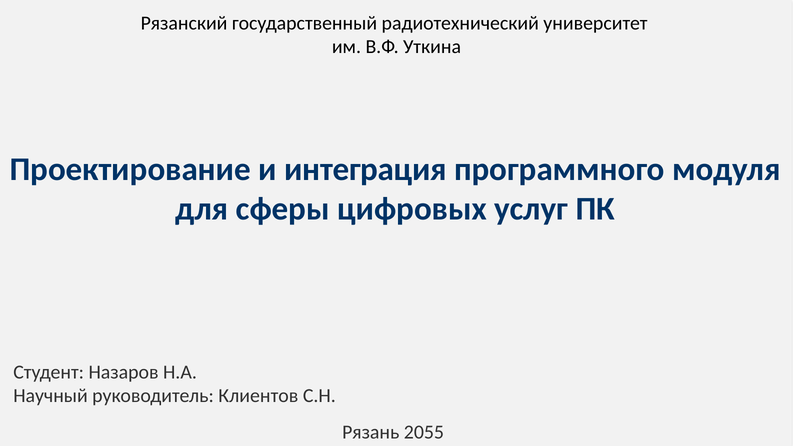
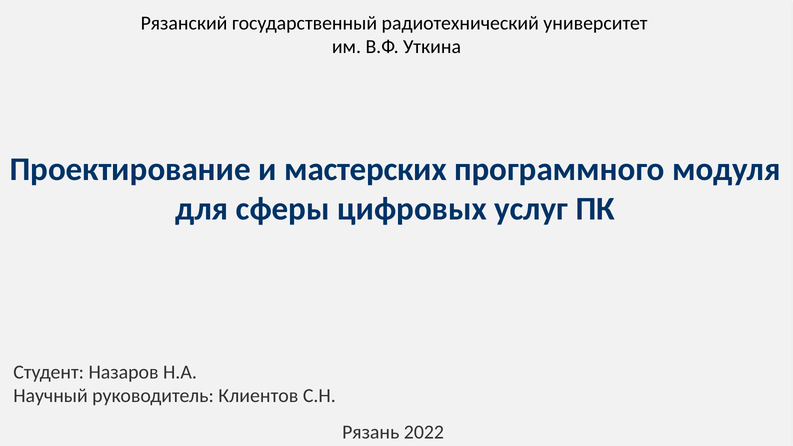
интеграция: интеграция -> мастерских
2055: 2055 -> 2022
